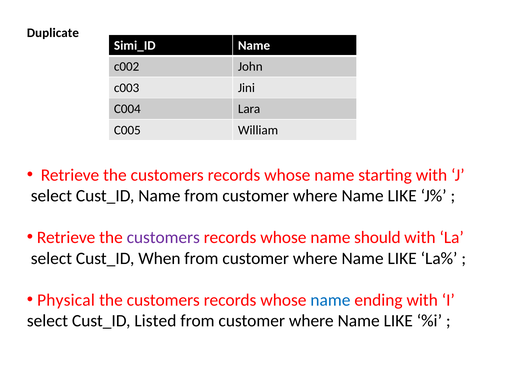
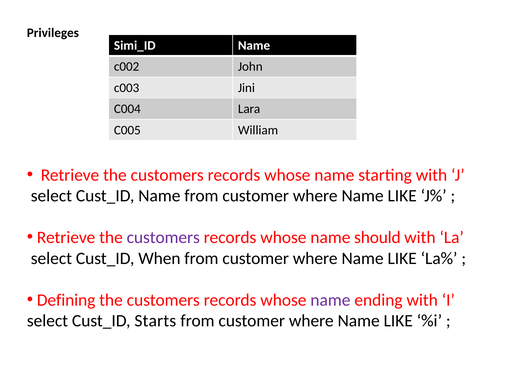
Duplicate: Duplicate -> Privileges
Physical: Physical -> Defining
name at (330, 300) colour: blue -> purple
Listed: Listed -> Starts
